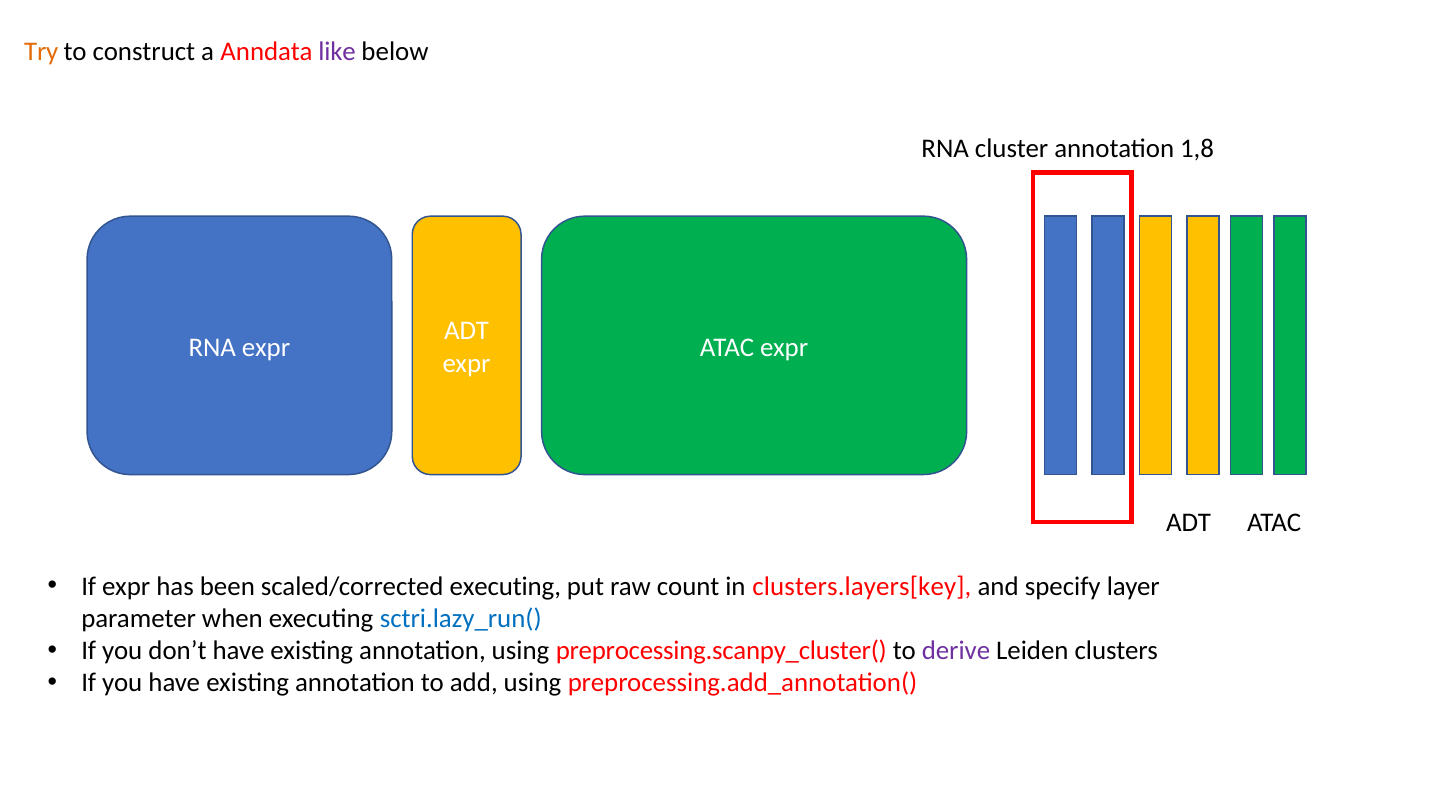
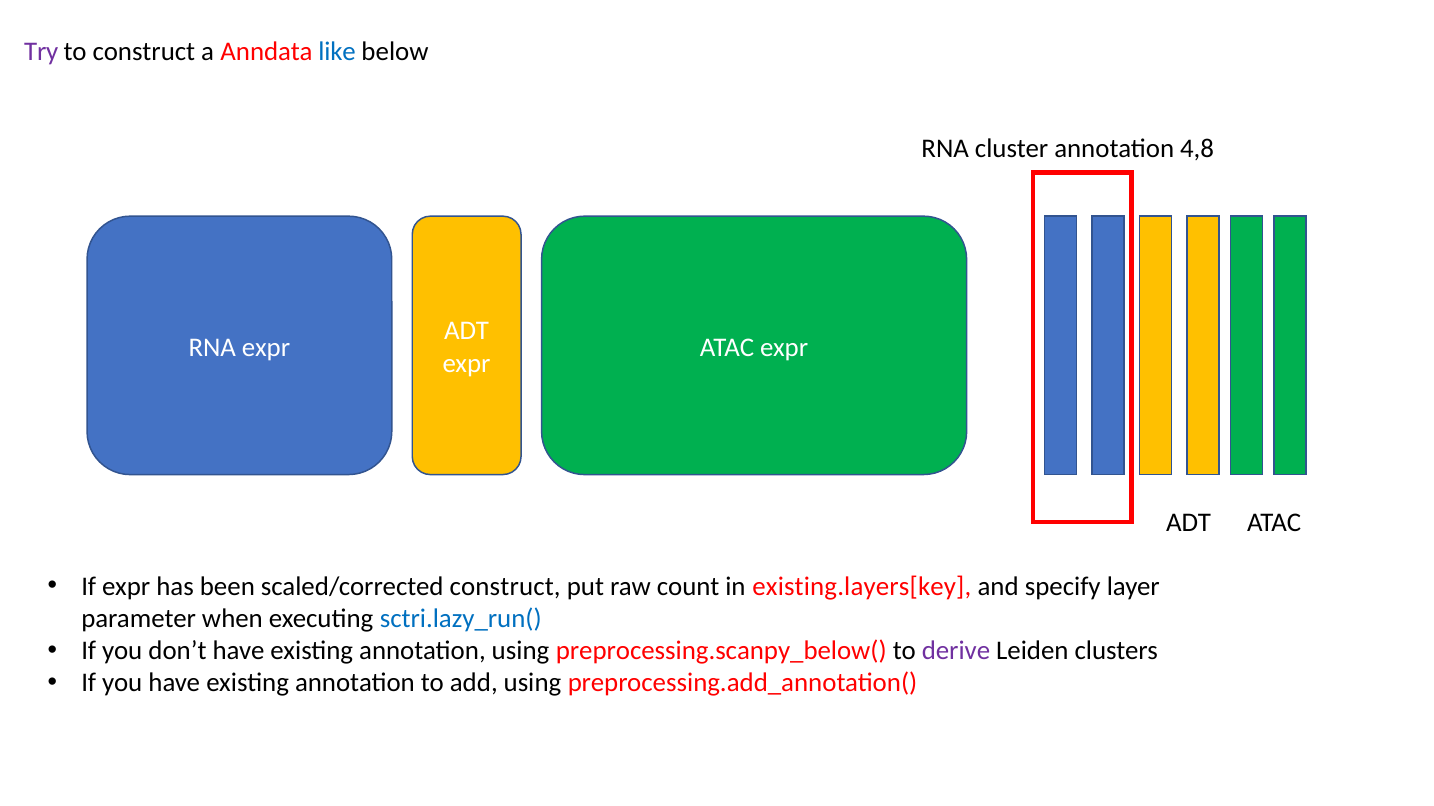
Try colour: orange -> purple
like colour: purple -> blue
1,8: 1,8 -> 4,8
scaled/corrected executing: executing -> construct
clusters.layers[key: clusters.layers[key -> existing.layers[key
preprocessing.scanpy_cluster(: preprocessing.scanpy_cluster( -> preprocessing.scanpy_below(
